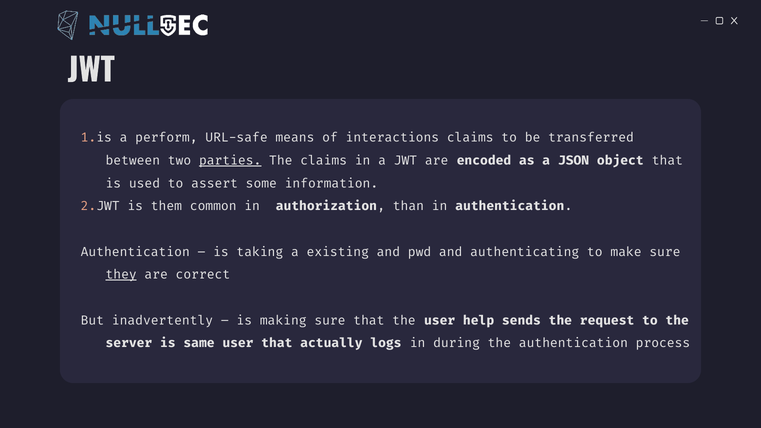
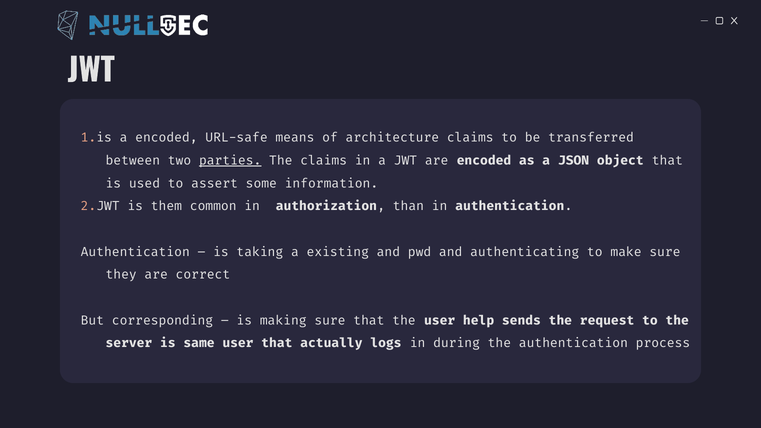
a perform: perform -> encoded
interactions: interactions -> architecture
they underline: present -> none
inadvertently: inadvertently -> corresponding
